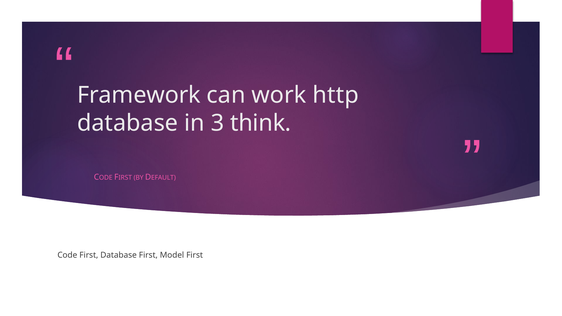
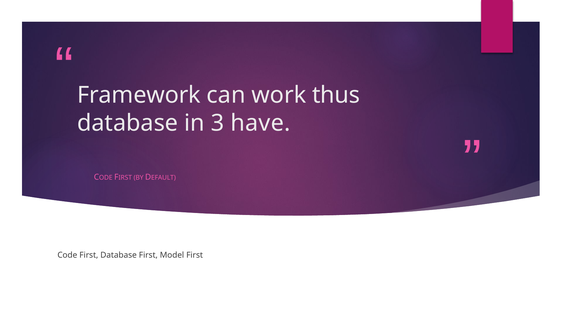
http: http -> thus
think: think -> have
